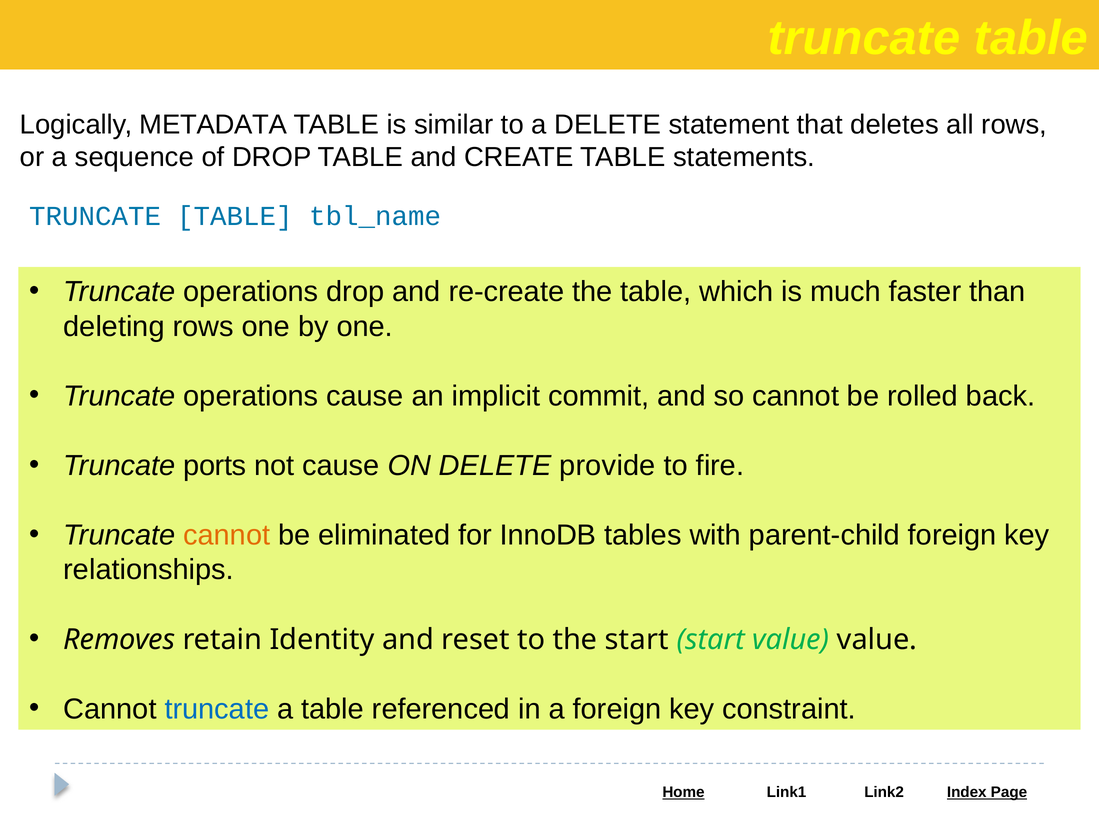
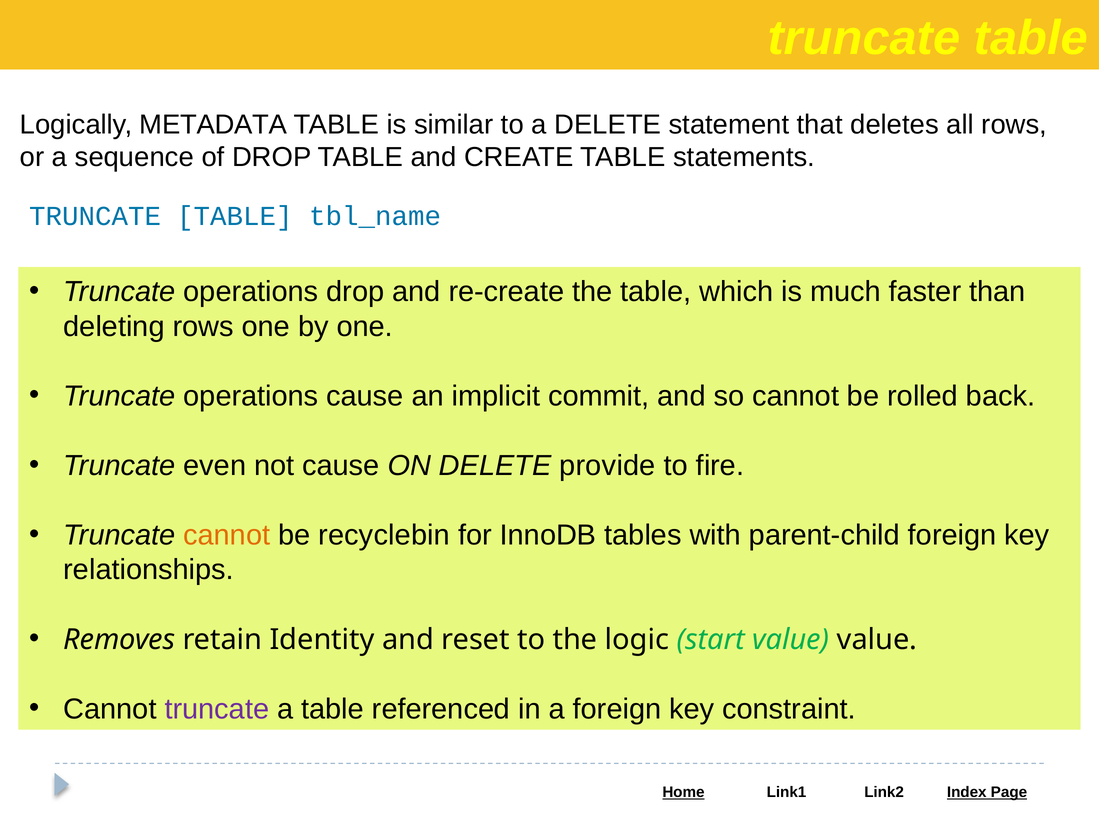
ports: ports -> even
eliminated: eliminated -> recyclebin
the start: start -> logic
truncate at (217, 709) colour: blue -> purple
